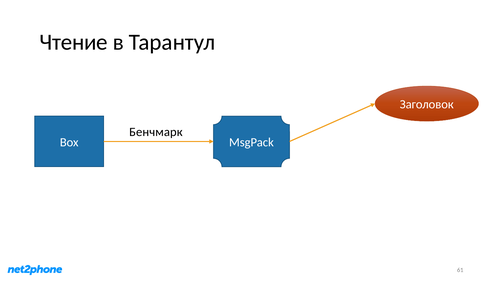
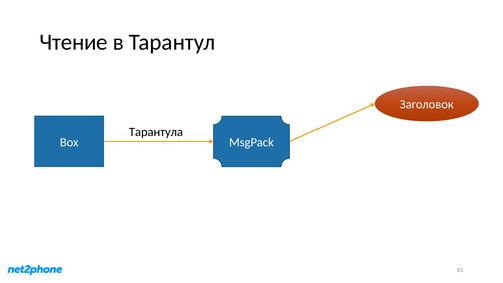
Бенчмарк: Бенчмарк -> Тарантула
